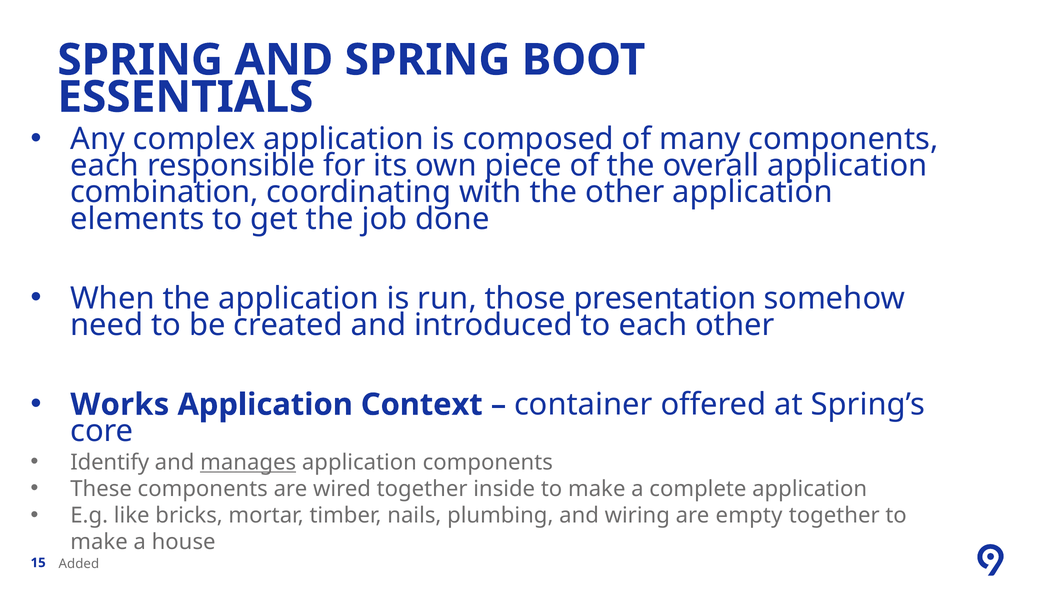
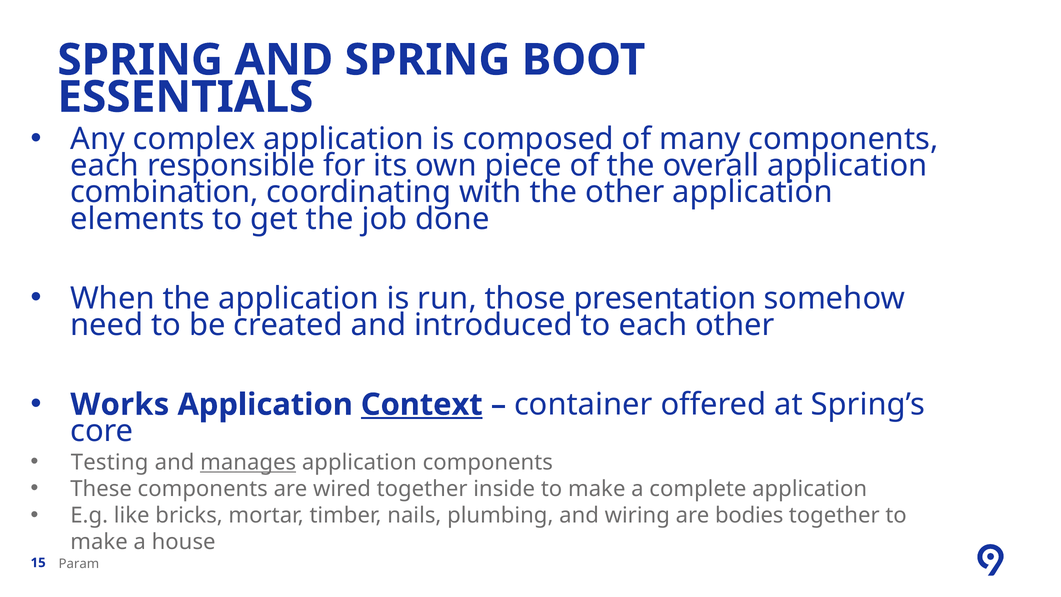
Context underline: none -> present
Identify: Identify -> Testing
empty: empty -> bodies
Added: Added -> Param
